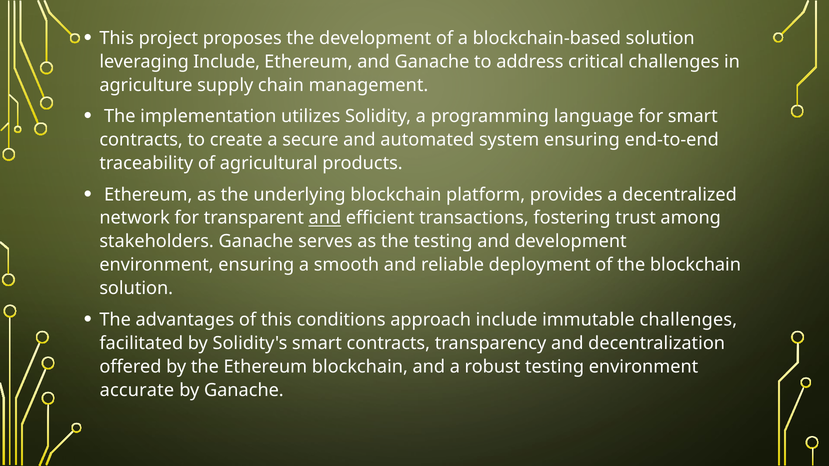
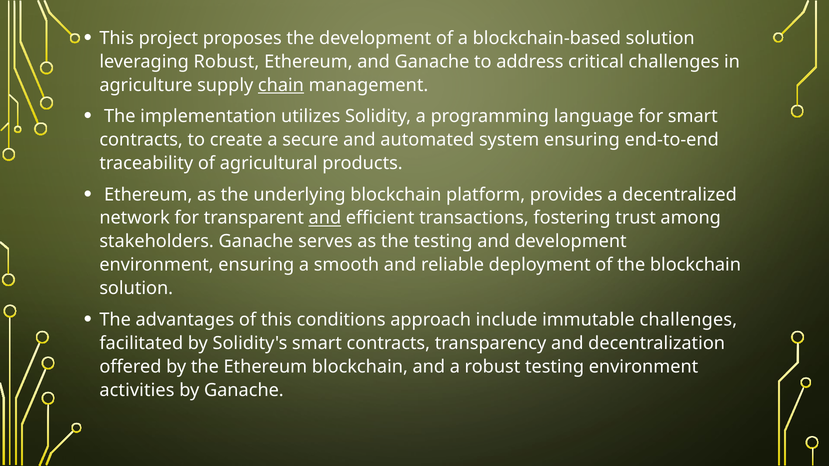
leveraging Include: Include -> Robust
chain underline: none -> present
accurate: accurate -> activities
